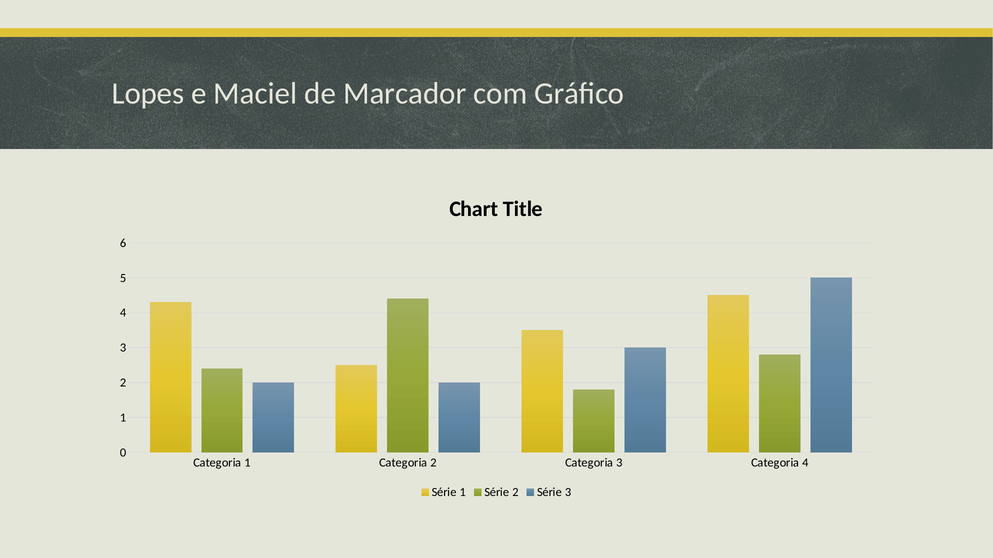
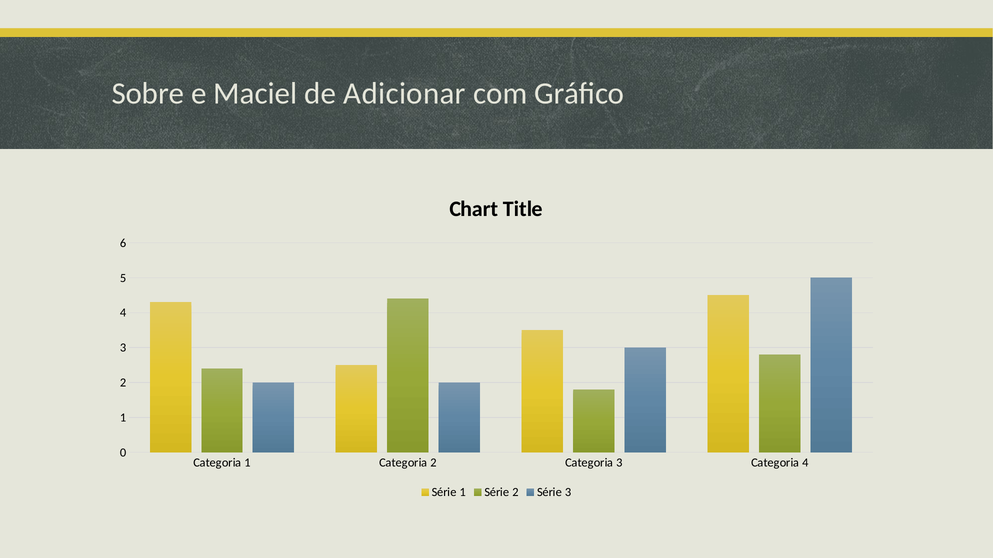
Lopes: Lopes -> Sobre
Marcador: Marcador -> Adicionar
